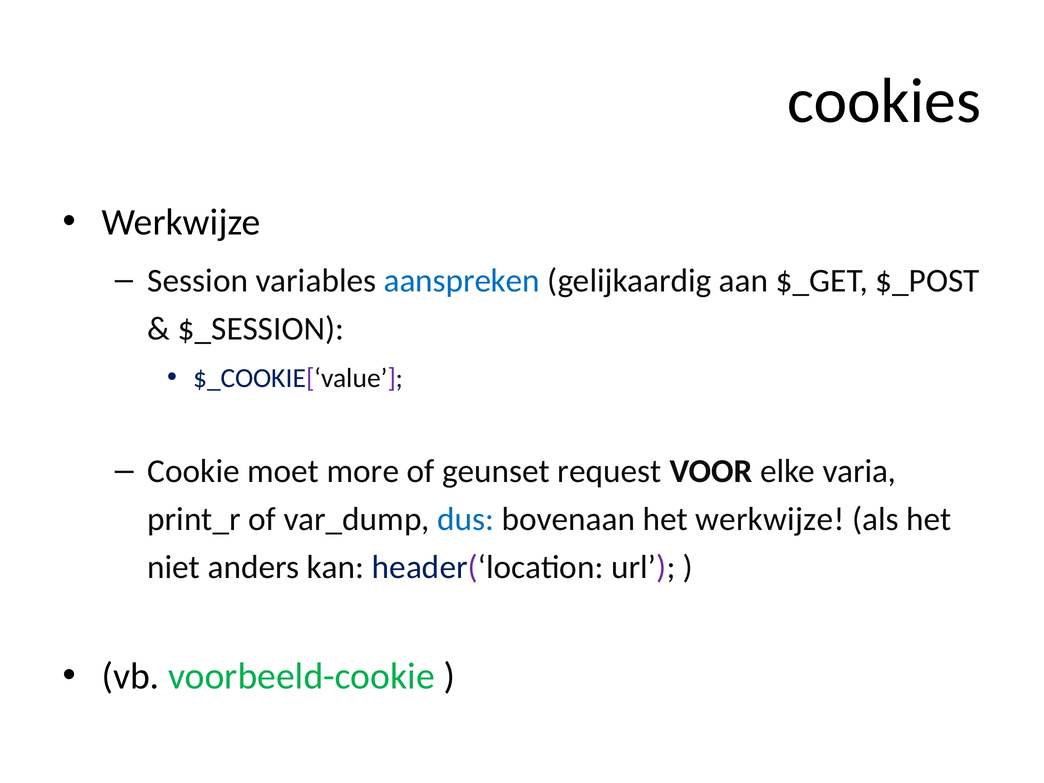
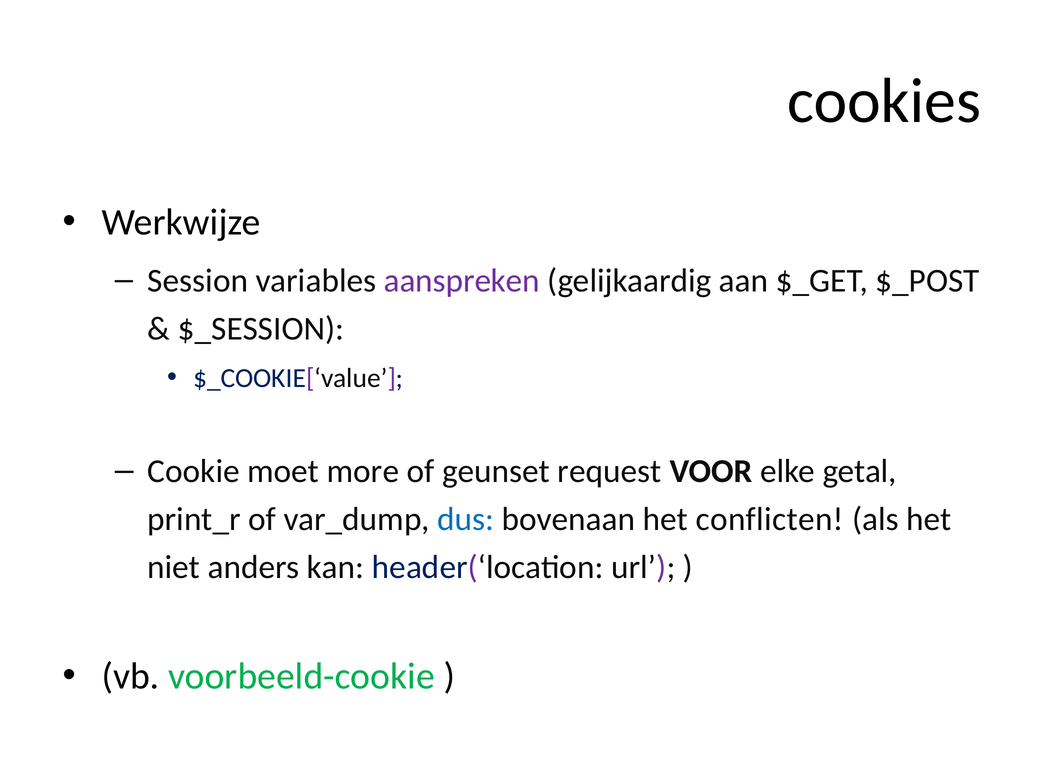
aanspreken colour: blue -> purple
varia: varia -> getal
het werkwijze: werkwijze -> conflicten
